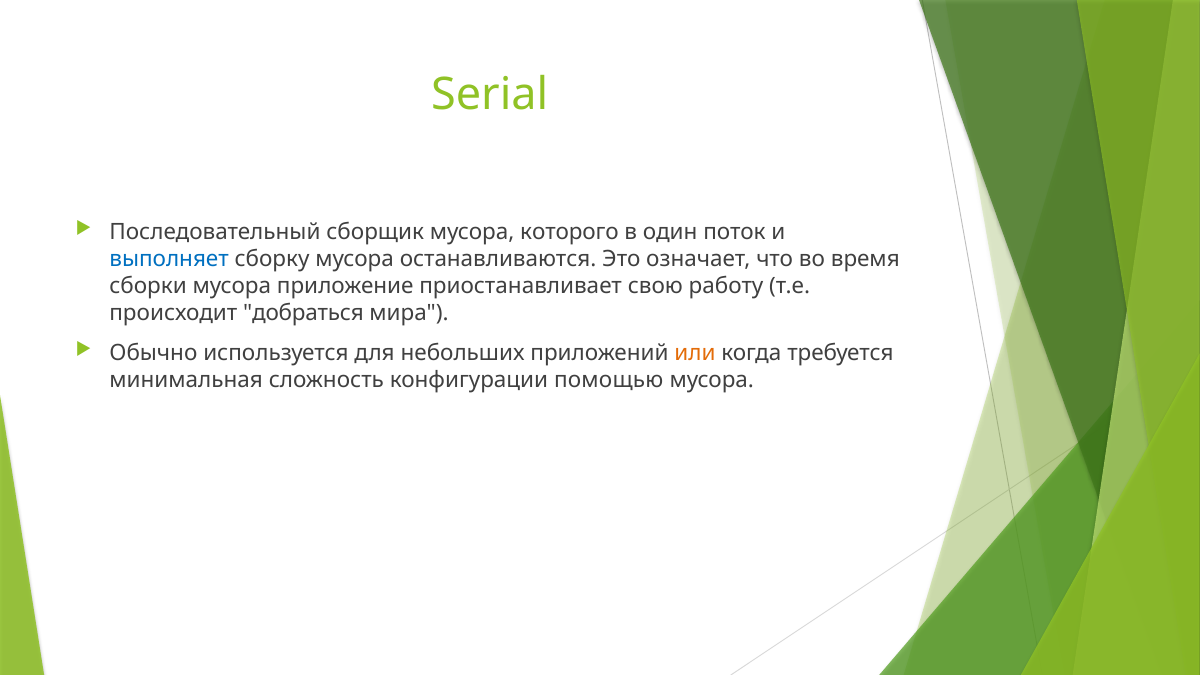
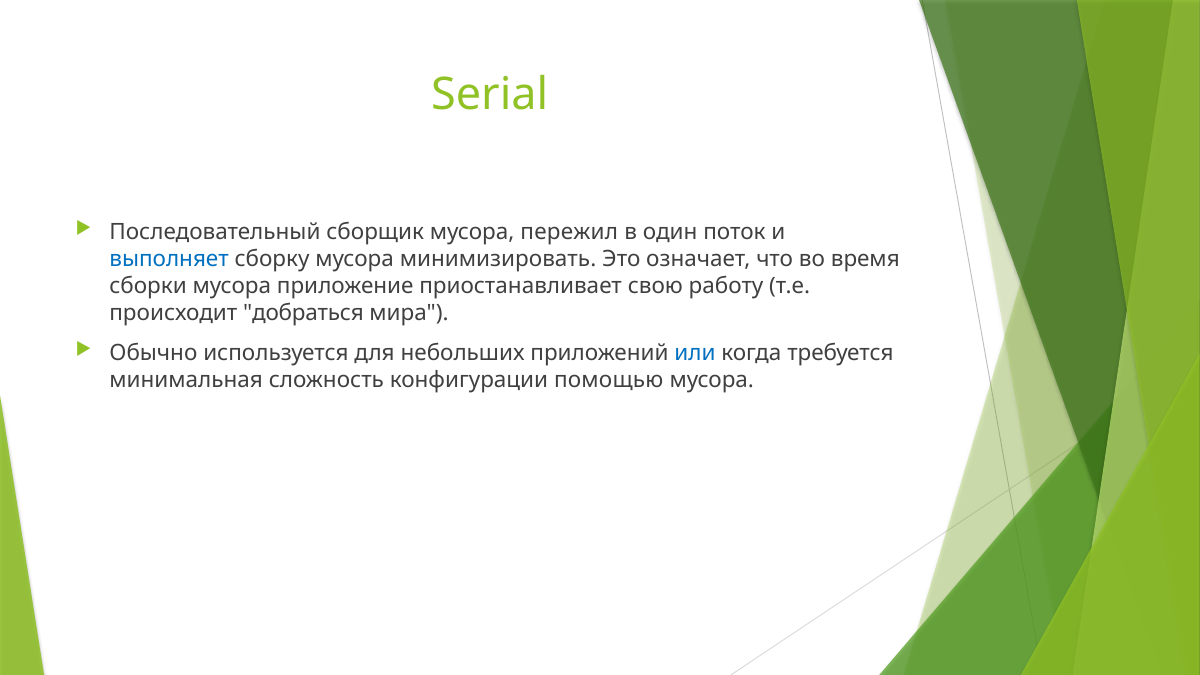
которого: которого -> пережил
останавливаются: останавливаются -> минимизировать
или colour: orange -> blue
